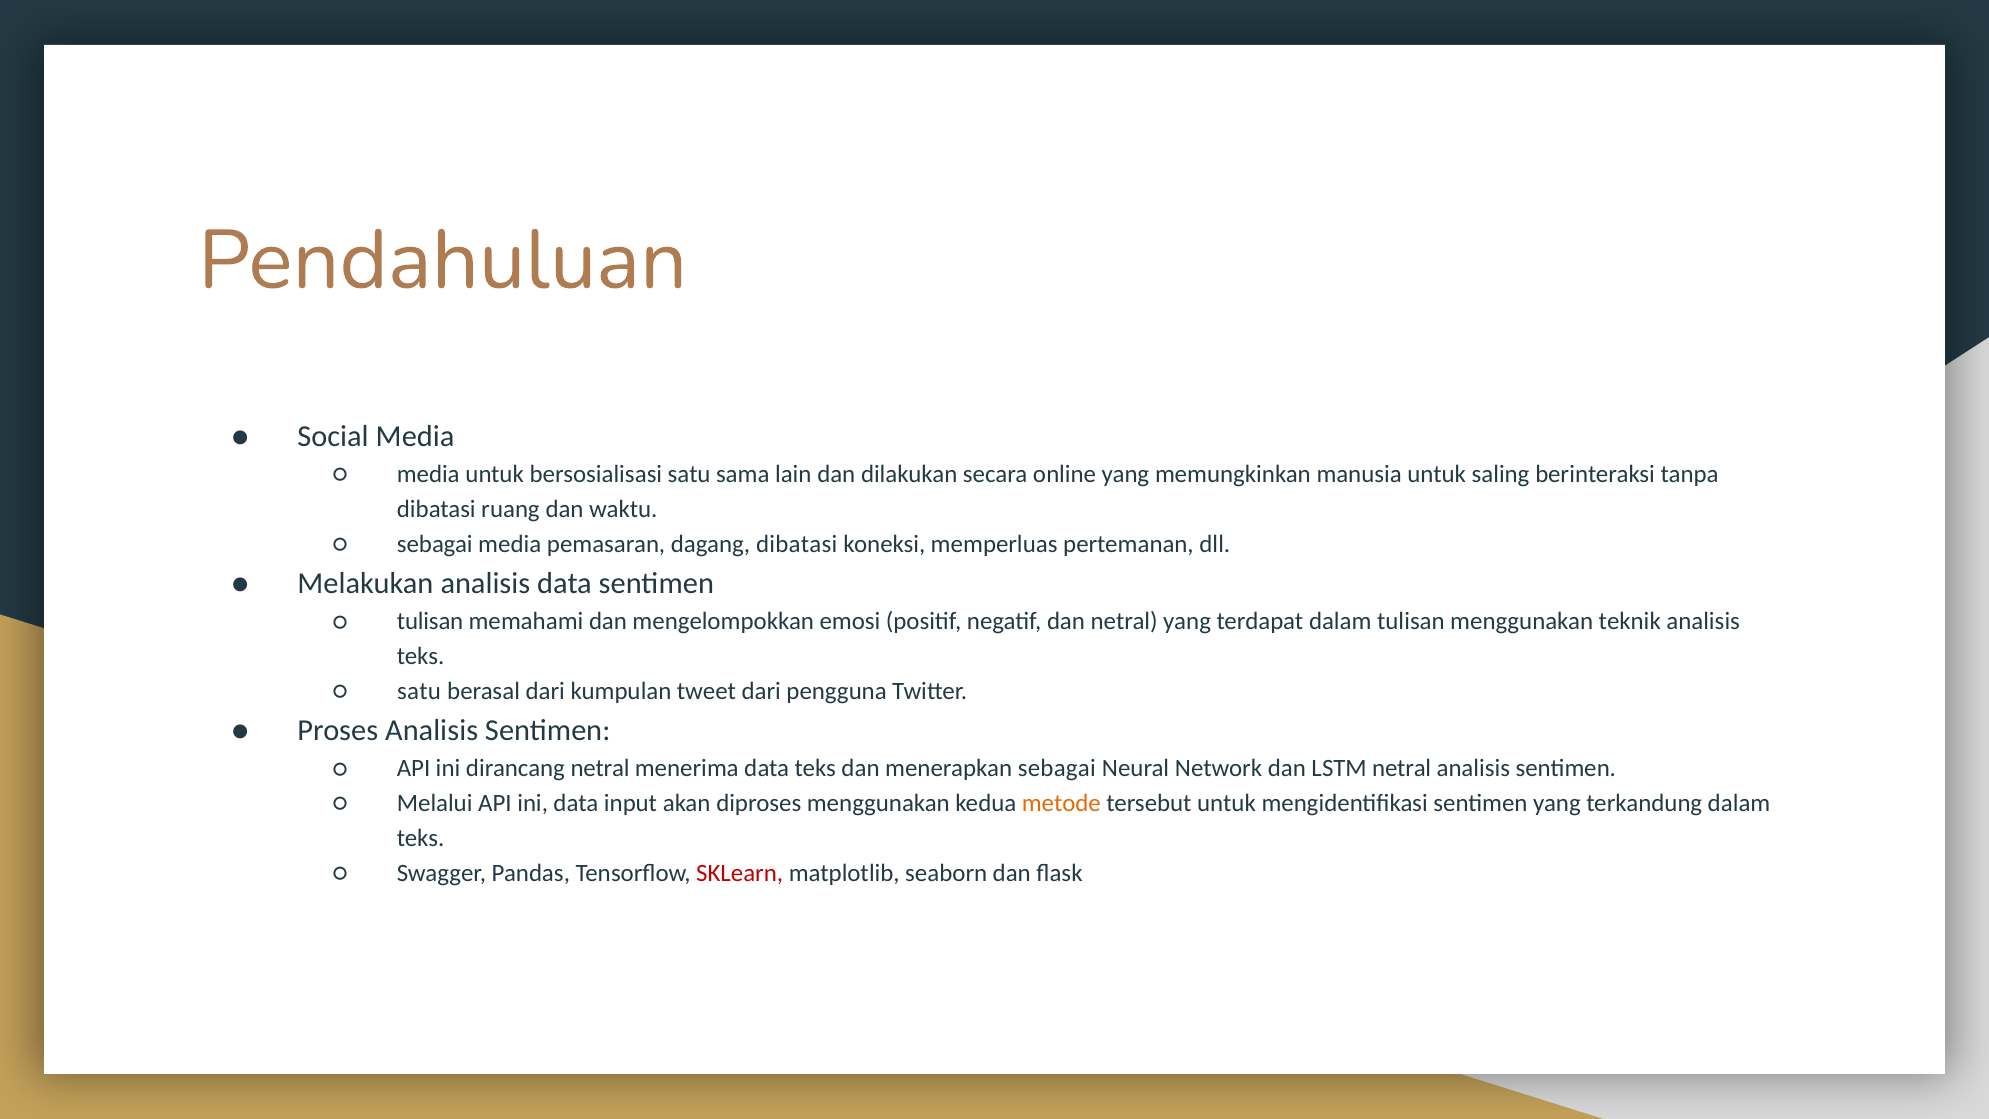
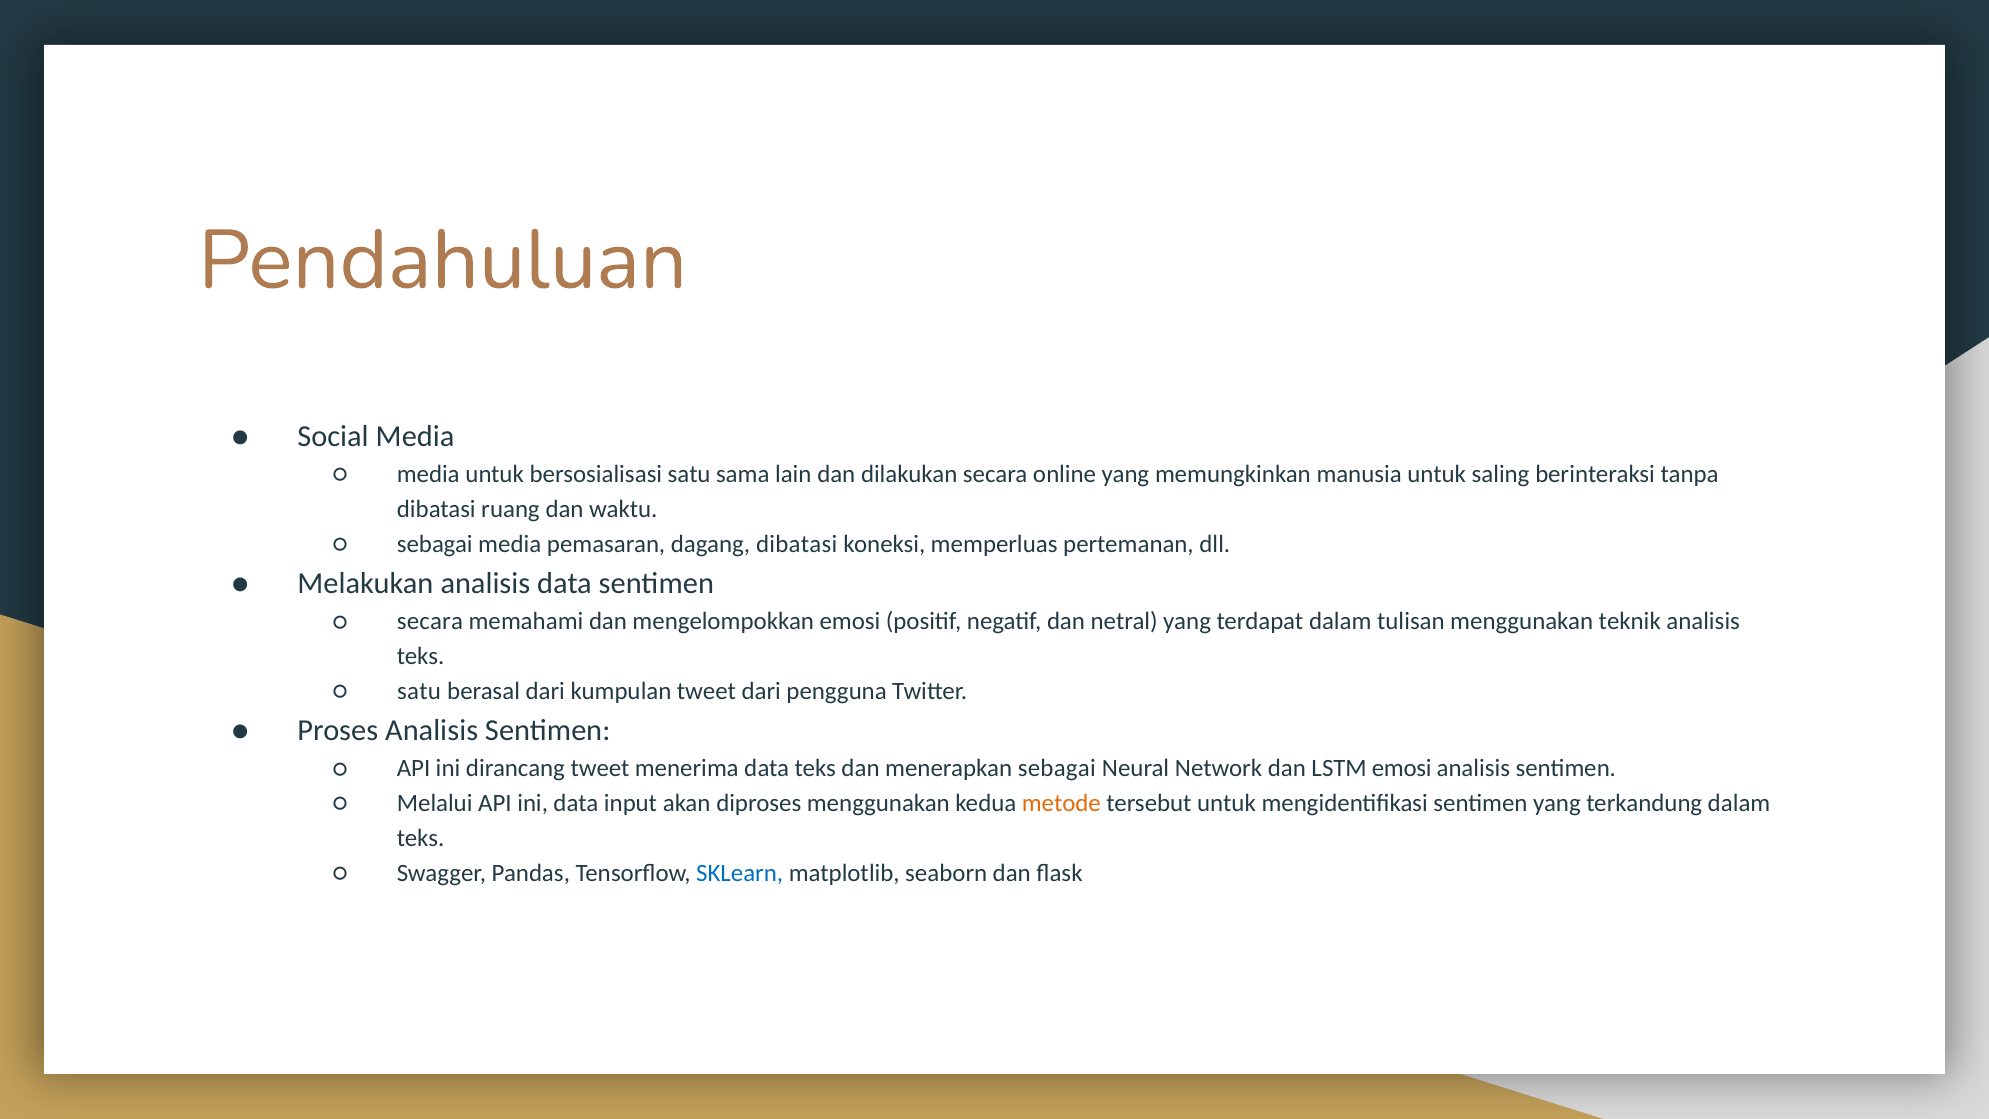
tulisan at (430, 622): tulisan -> secara
dirancang netral: netral -> tweet
LSTM netral: netral -> emosi
SKLearn colour: red -> blue
